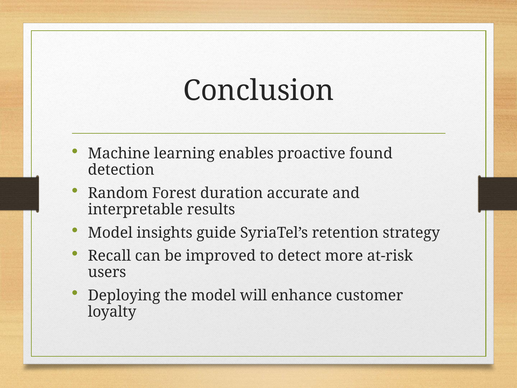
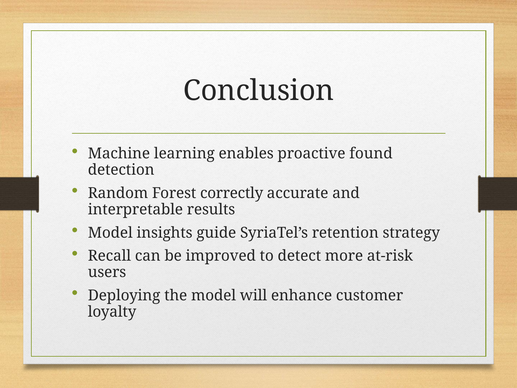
duration: duration -> correctly
